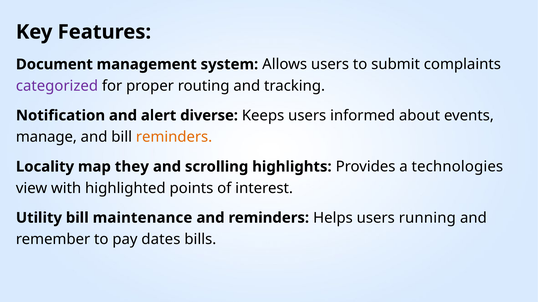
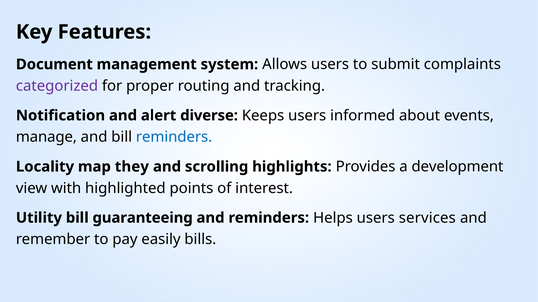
reminders at (174, 137) colour: orange -> blue
technologies: technologies -> development
maintenance: maintenance -> guaranteeing
running: running -> services
dates: dates -> easily
